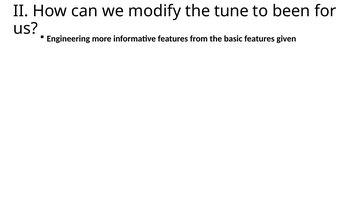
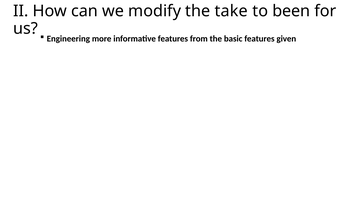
tune: tune -> take
